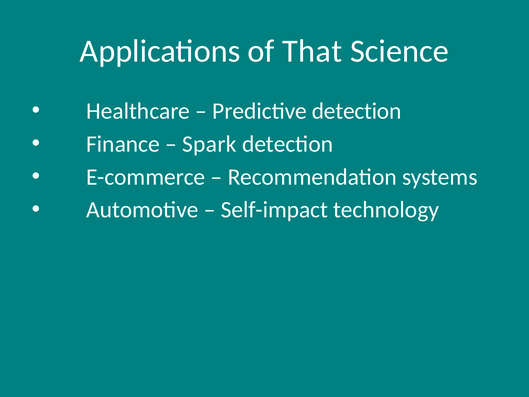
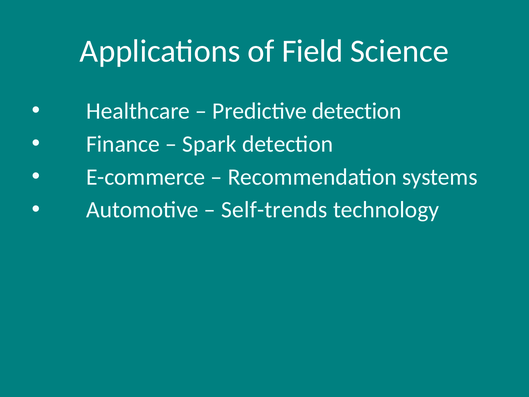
That: That -> Field
Self-impact: Self-impact -> Self-trends
